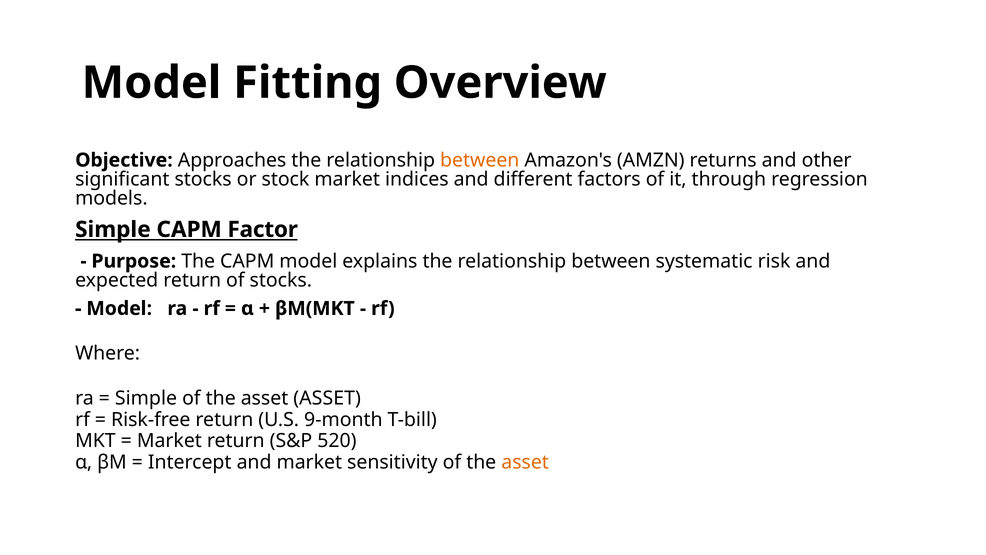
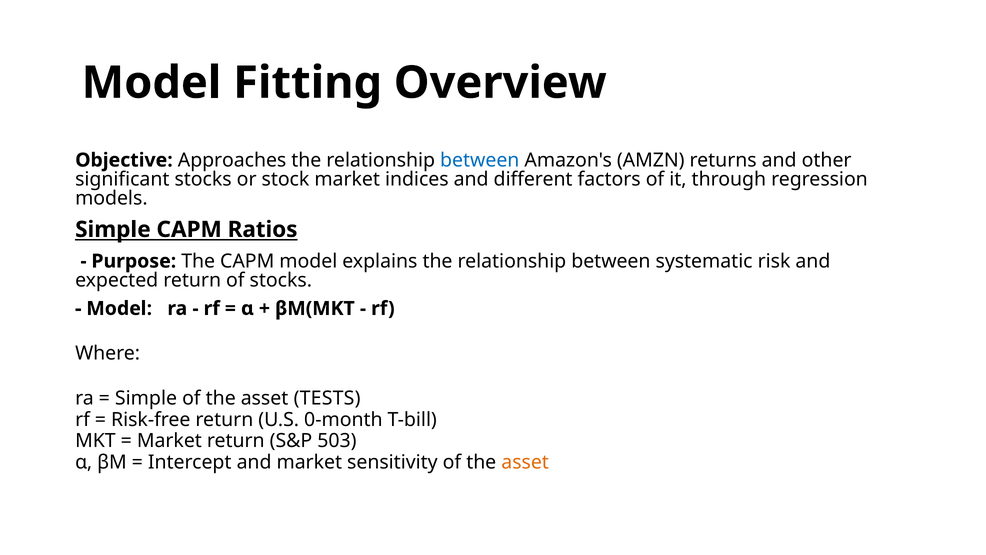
between at (480, 160) colour: orange -> blue
Factor: Factor -> Ratios
asset ASSET: ASSET -> TESTS
9-month: 9-month -> 0-month
520: 520 -> 503
